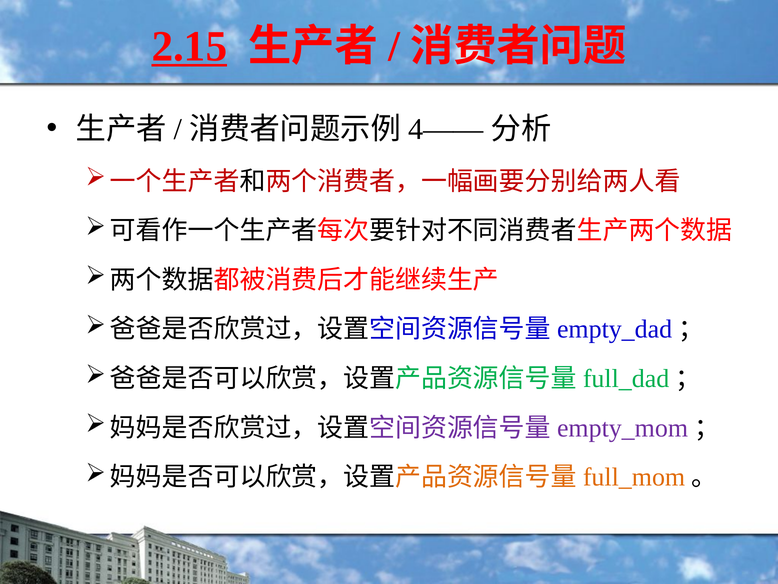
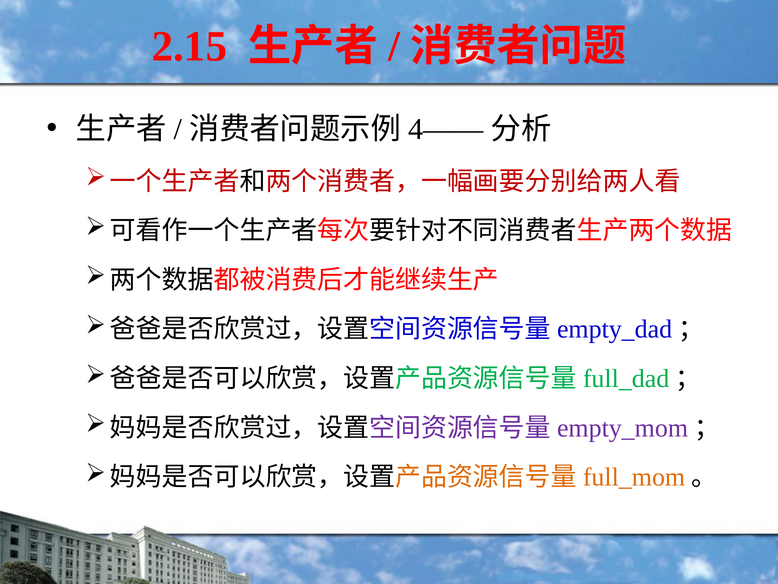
2.15 underline: present -> none
